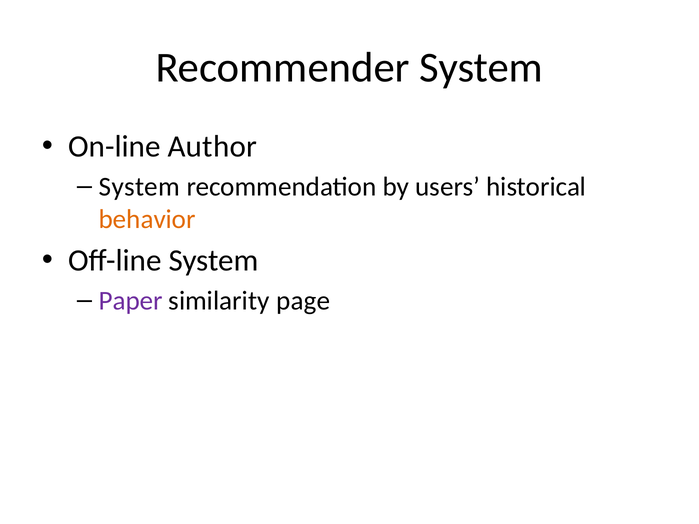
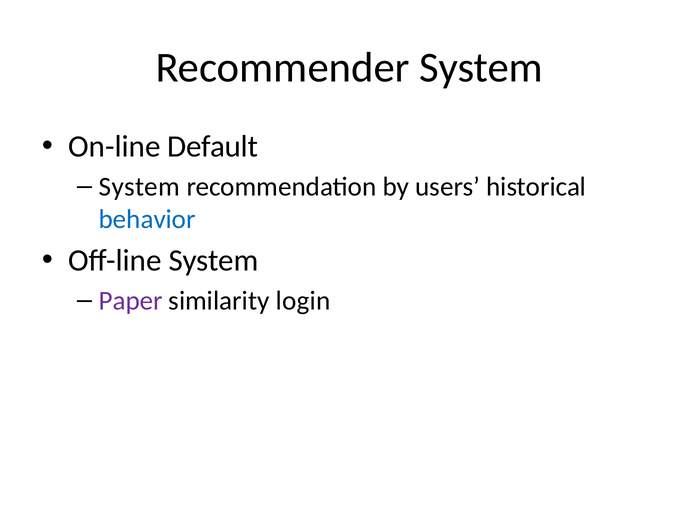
Author: Author -> Default
behavior colour: orange -> blue
page: page -> login
